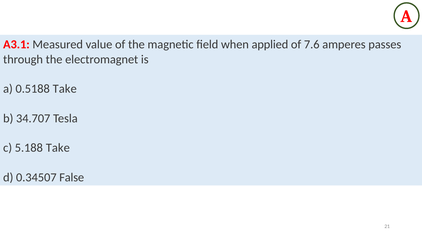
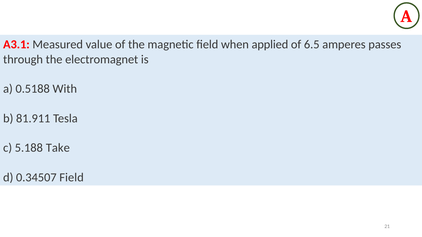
7.6: 7.6 -> 6.5
0.5188 Take: Take -> With
34.707: 34.707 -> 81.911
0.34507 False: False -> Field
